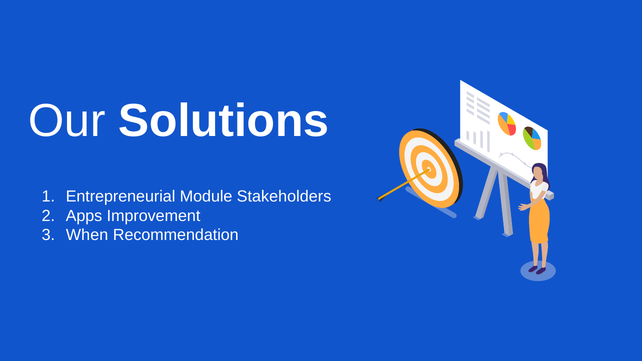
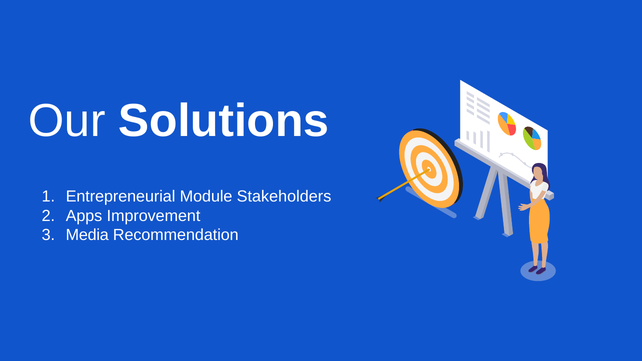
When: When -> Media
